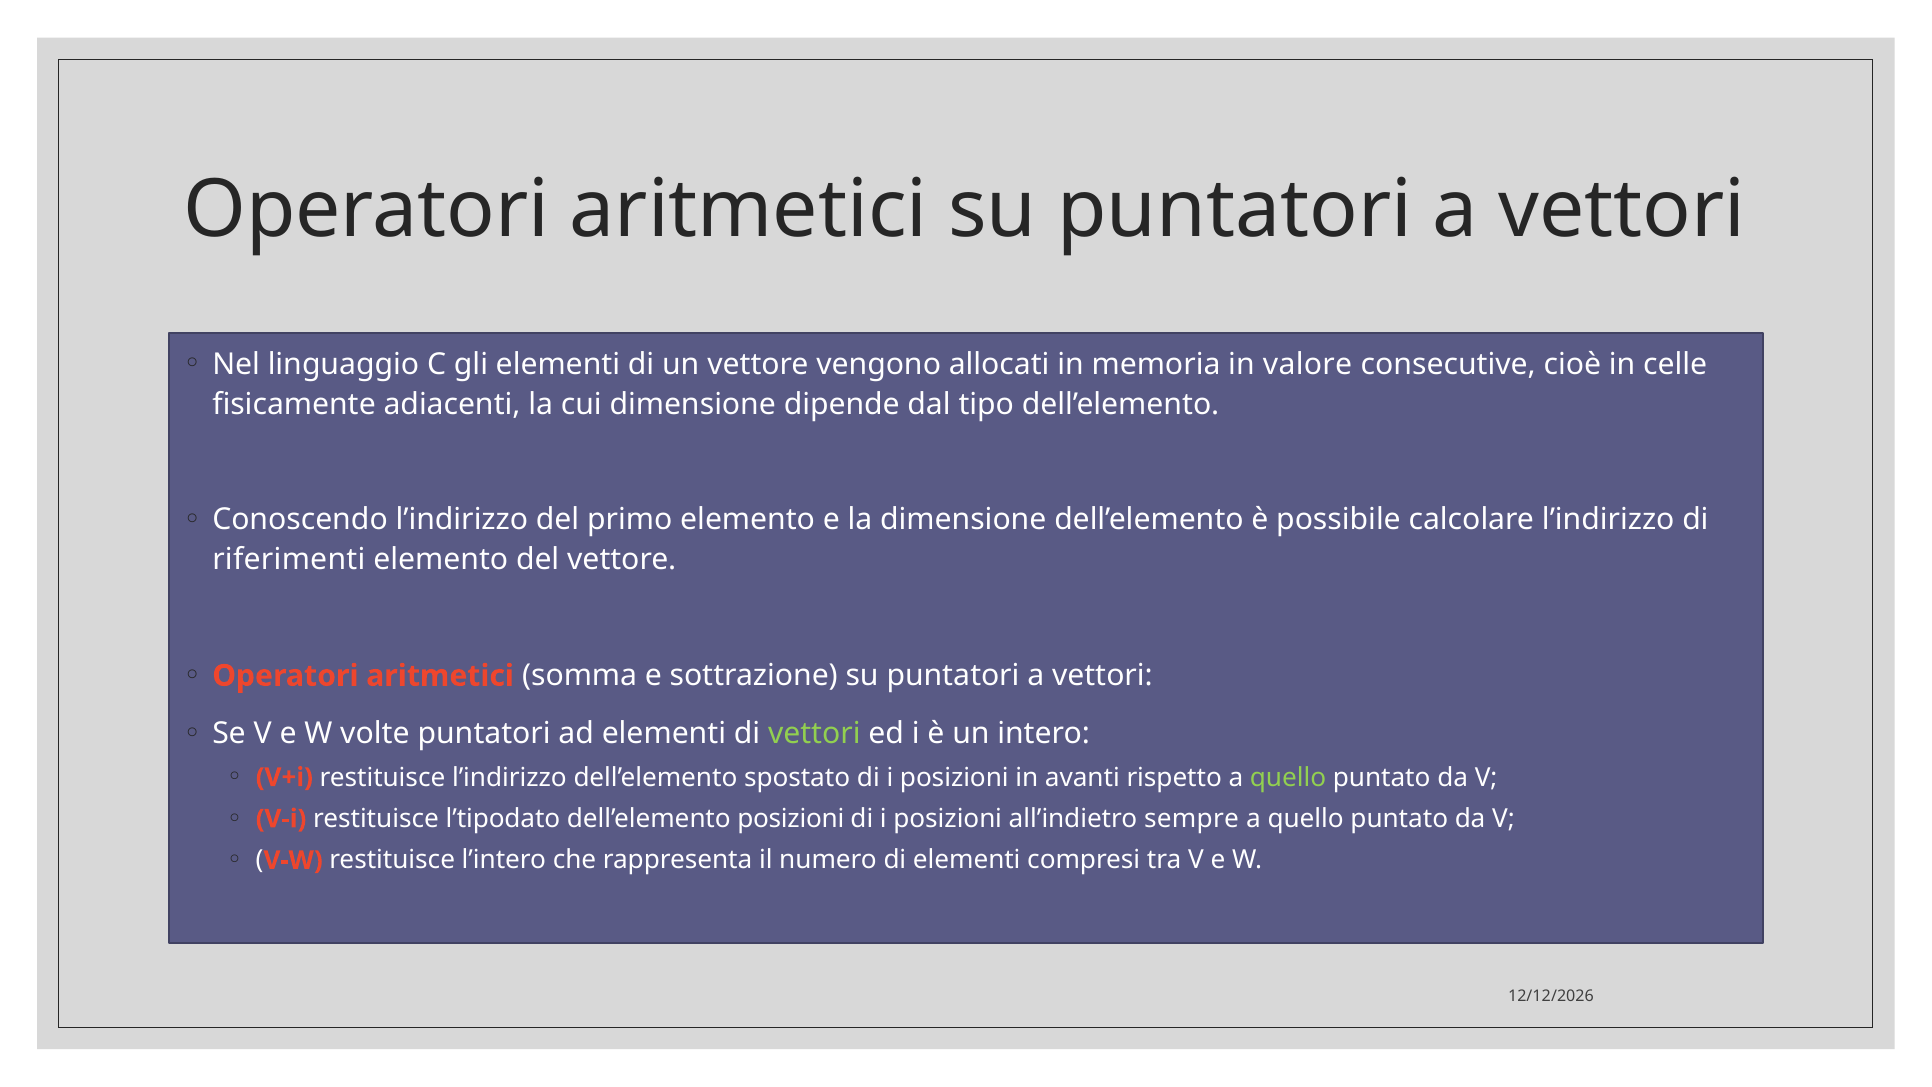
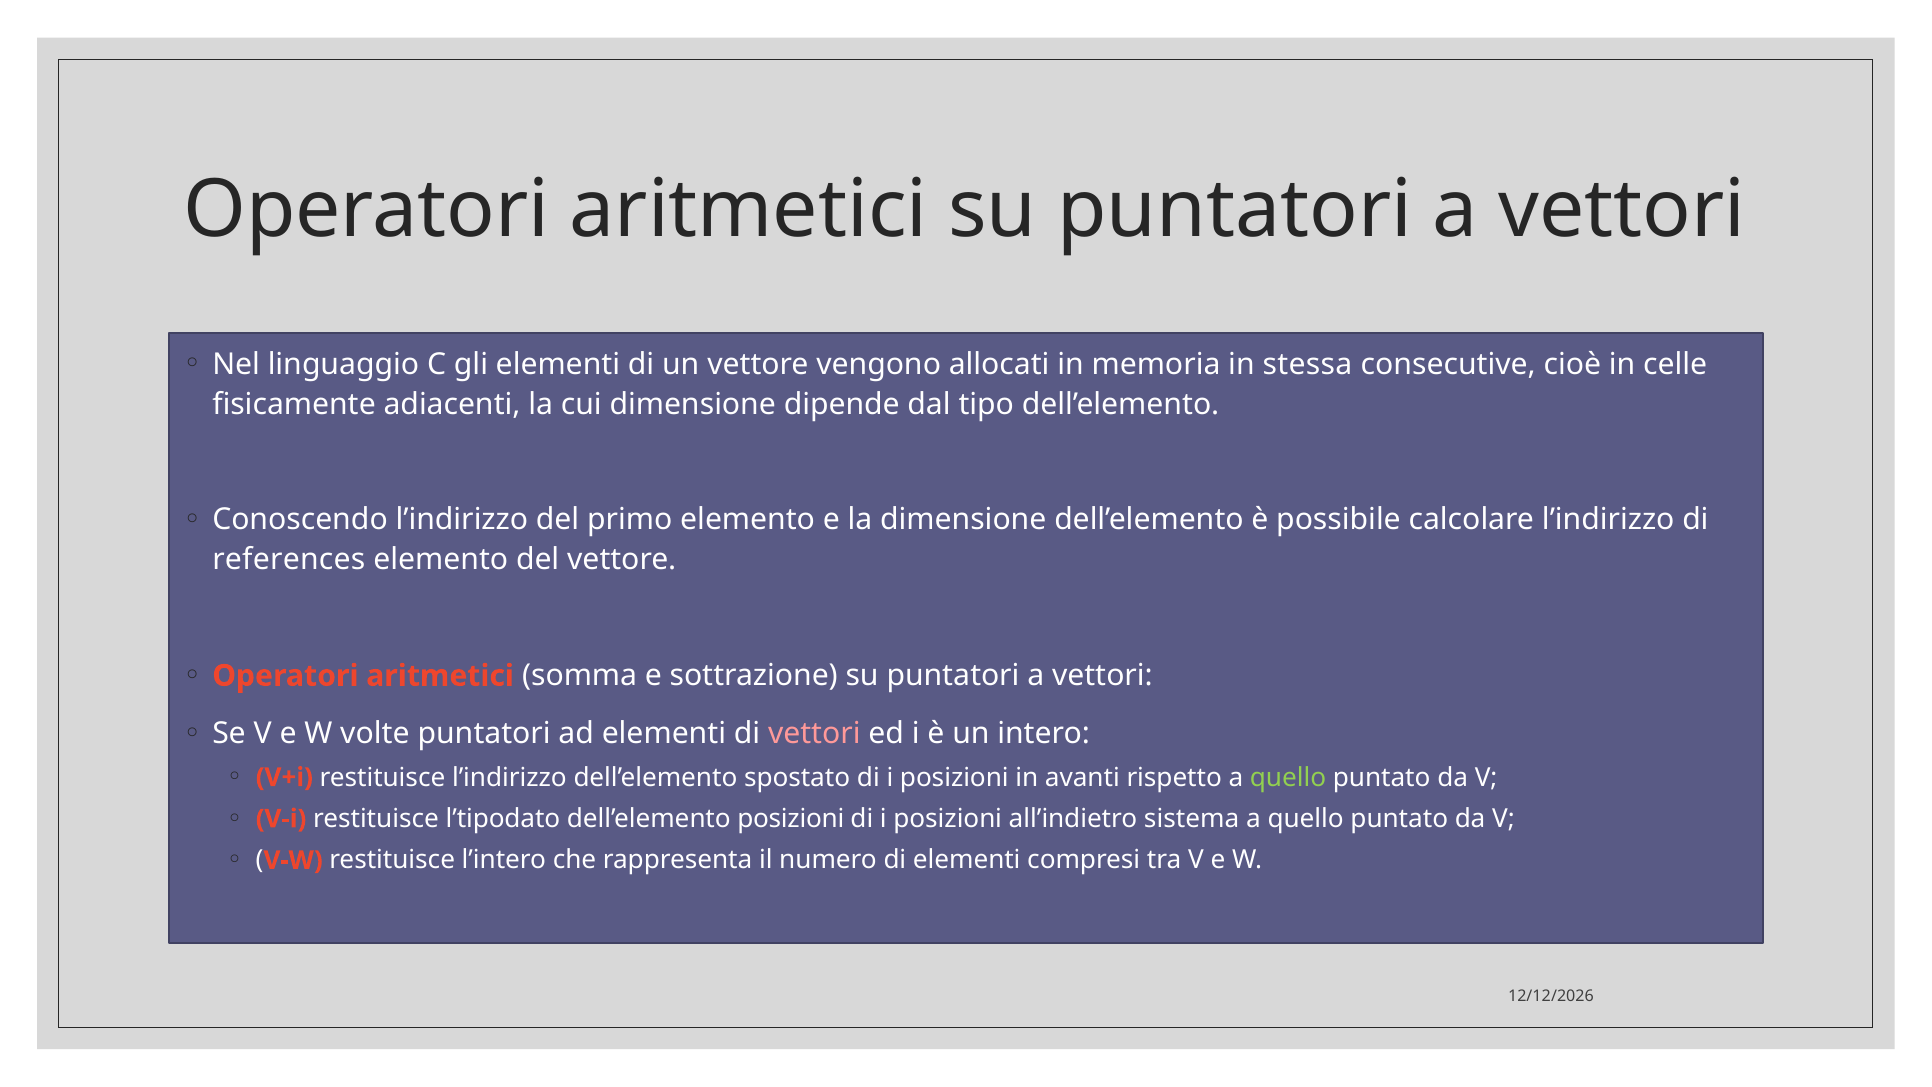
valore: valore -> stessa
riferimenti: riferimenti -> references
vettori at (814, 734) colour: light green -> pink
sempre: sempre -> sistema
